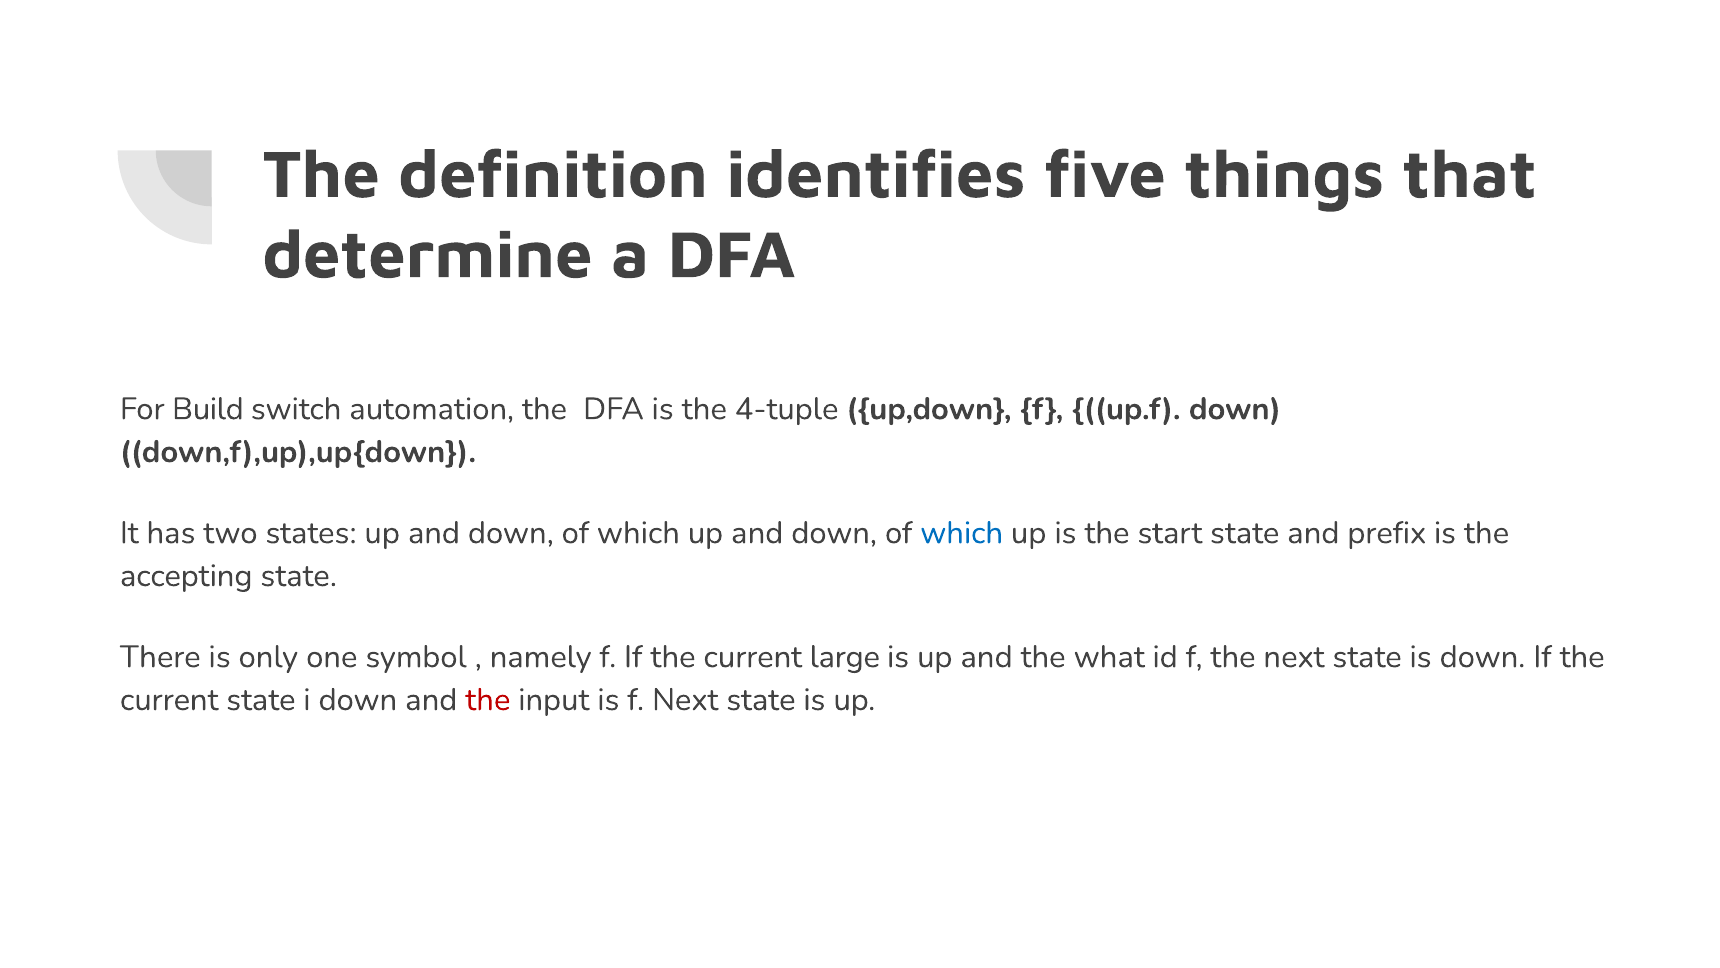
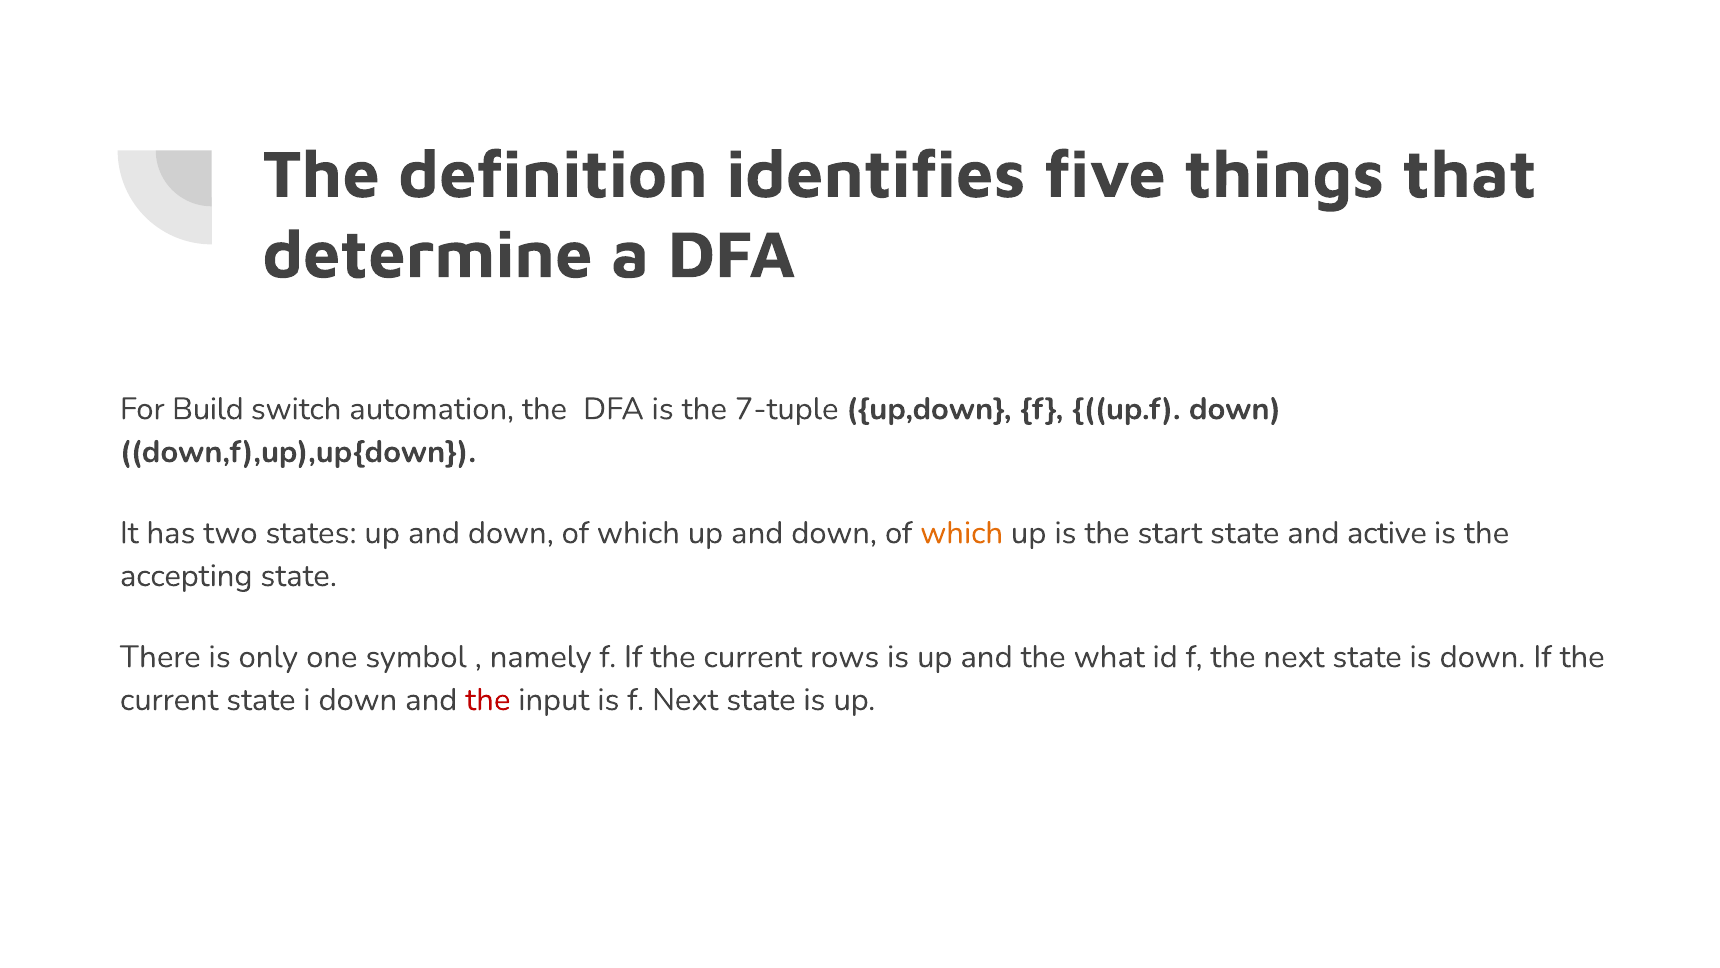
4-tuple: 4-tuple -> 7-tuple
which at (962, 533) colour: blue -> orange
prefix: prefix -> active
large: large -> rows
